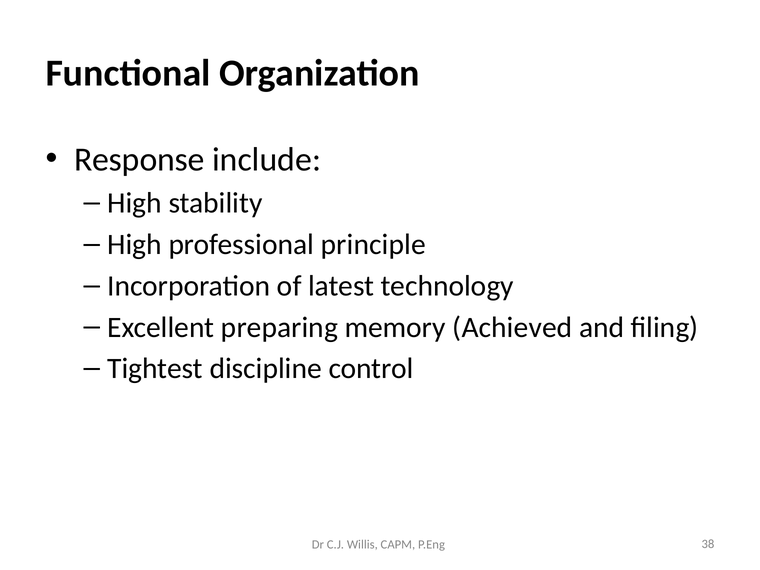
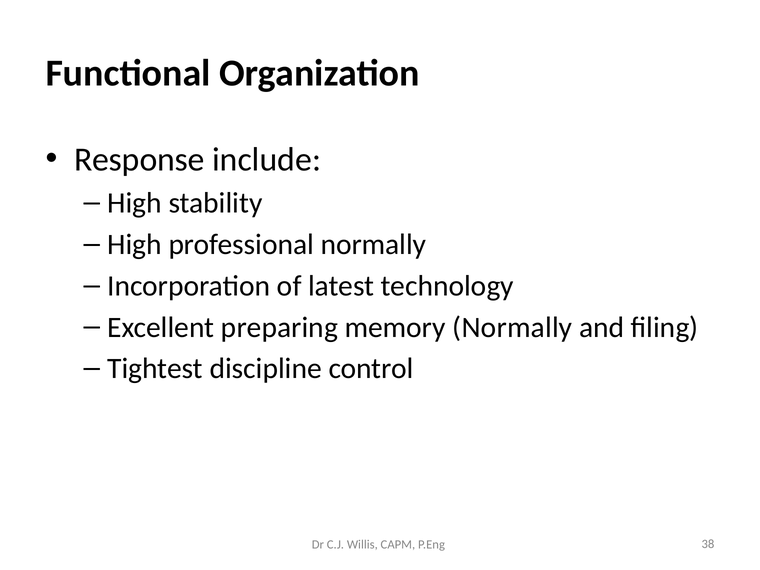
professional principle: principle -> normally
memory Achieved: Achieved -> Normally
